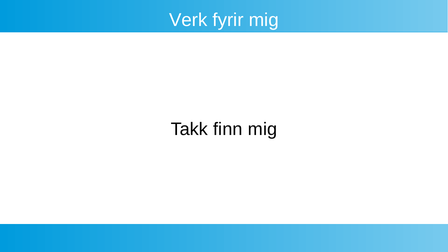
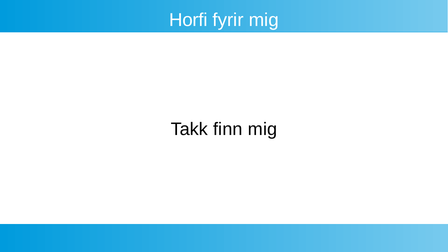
Verk: Verk -> Horfi
